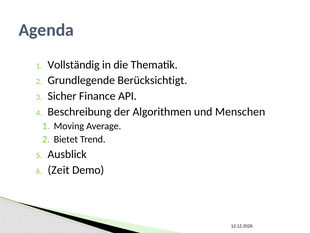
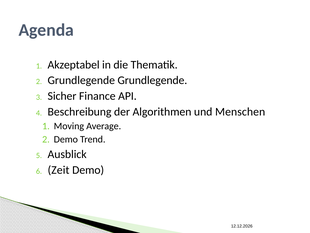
Vollständig: Vollständig -> Akzeptabel
Grundlegende Berücksichtigt: Berücksichtigt -> Grundlegende
Bietet at (66, 139): Bietet -> Demo
